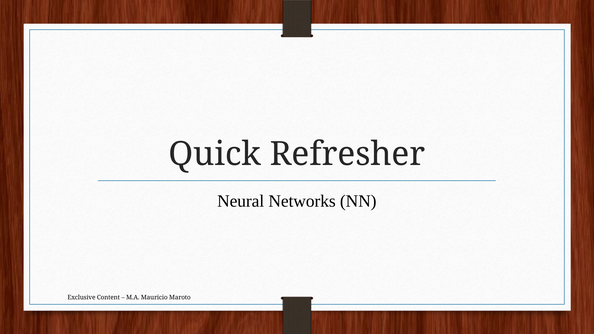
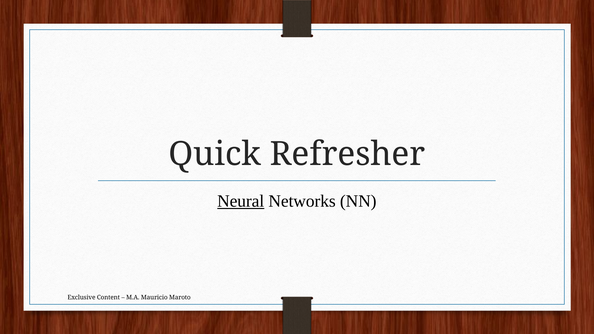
Neural underline: none -> present
